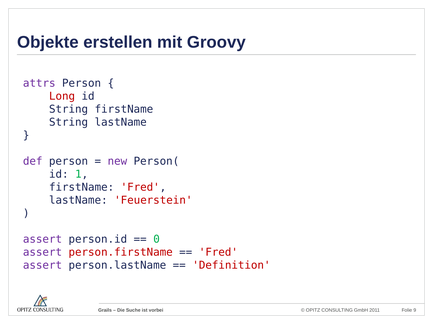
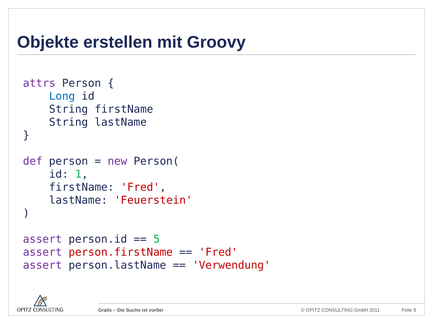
Long colour: red -> blue
0: 0 -> 5
Definition: Definition -> Verwendung
